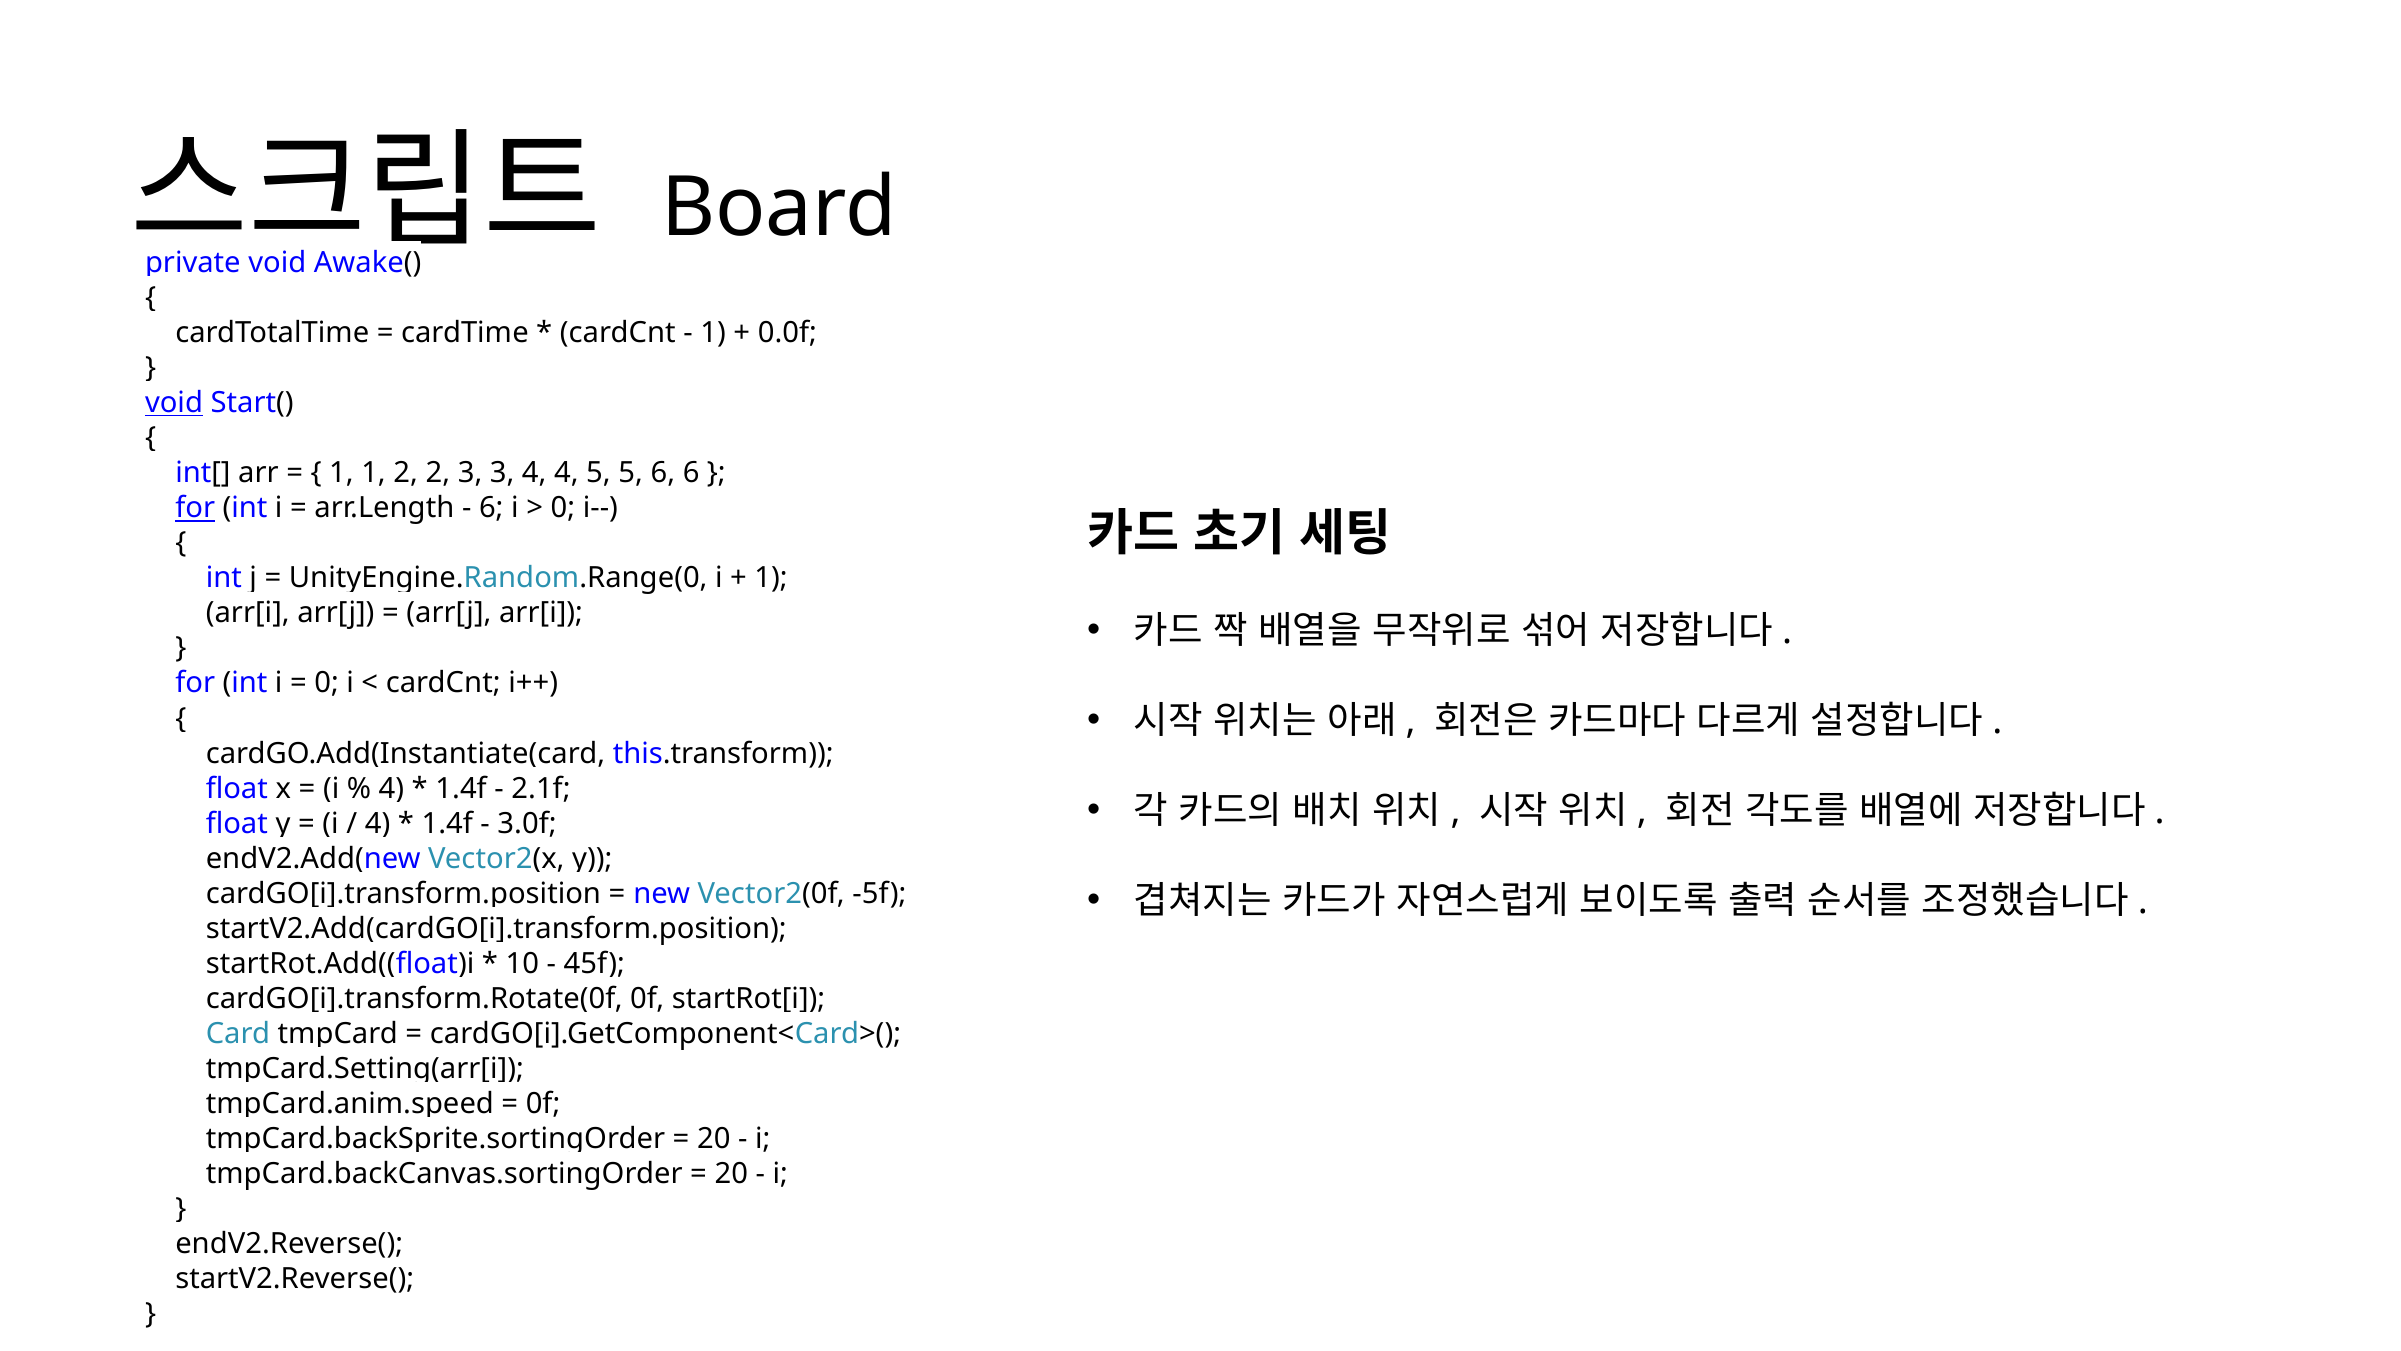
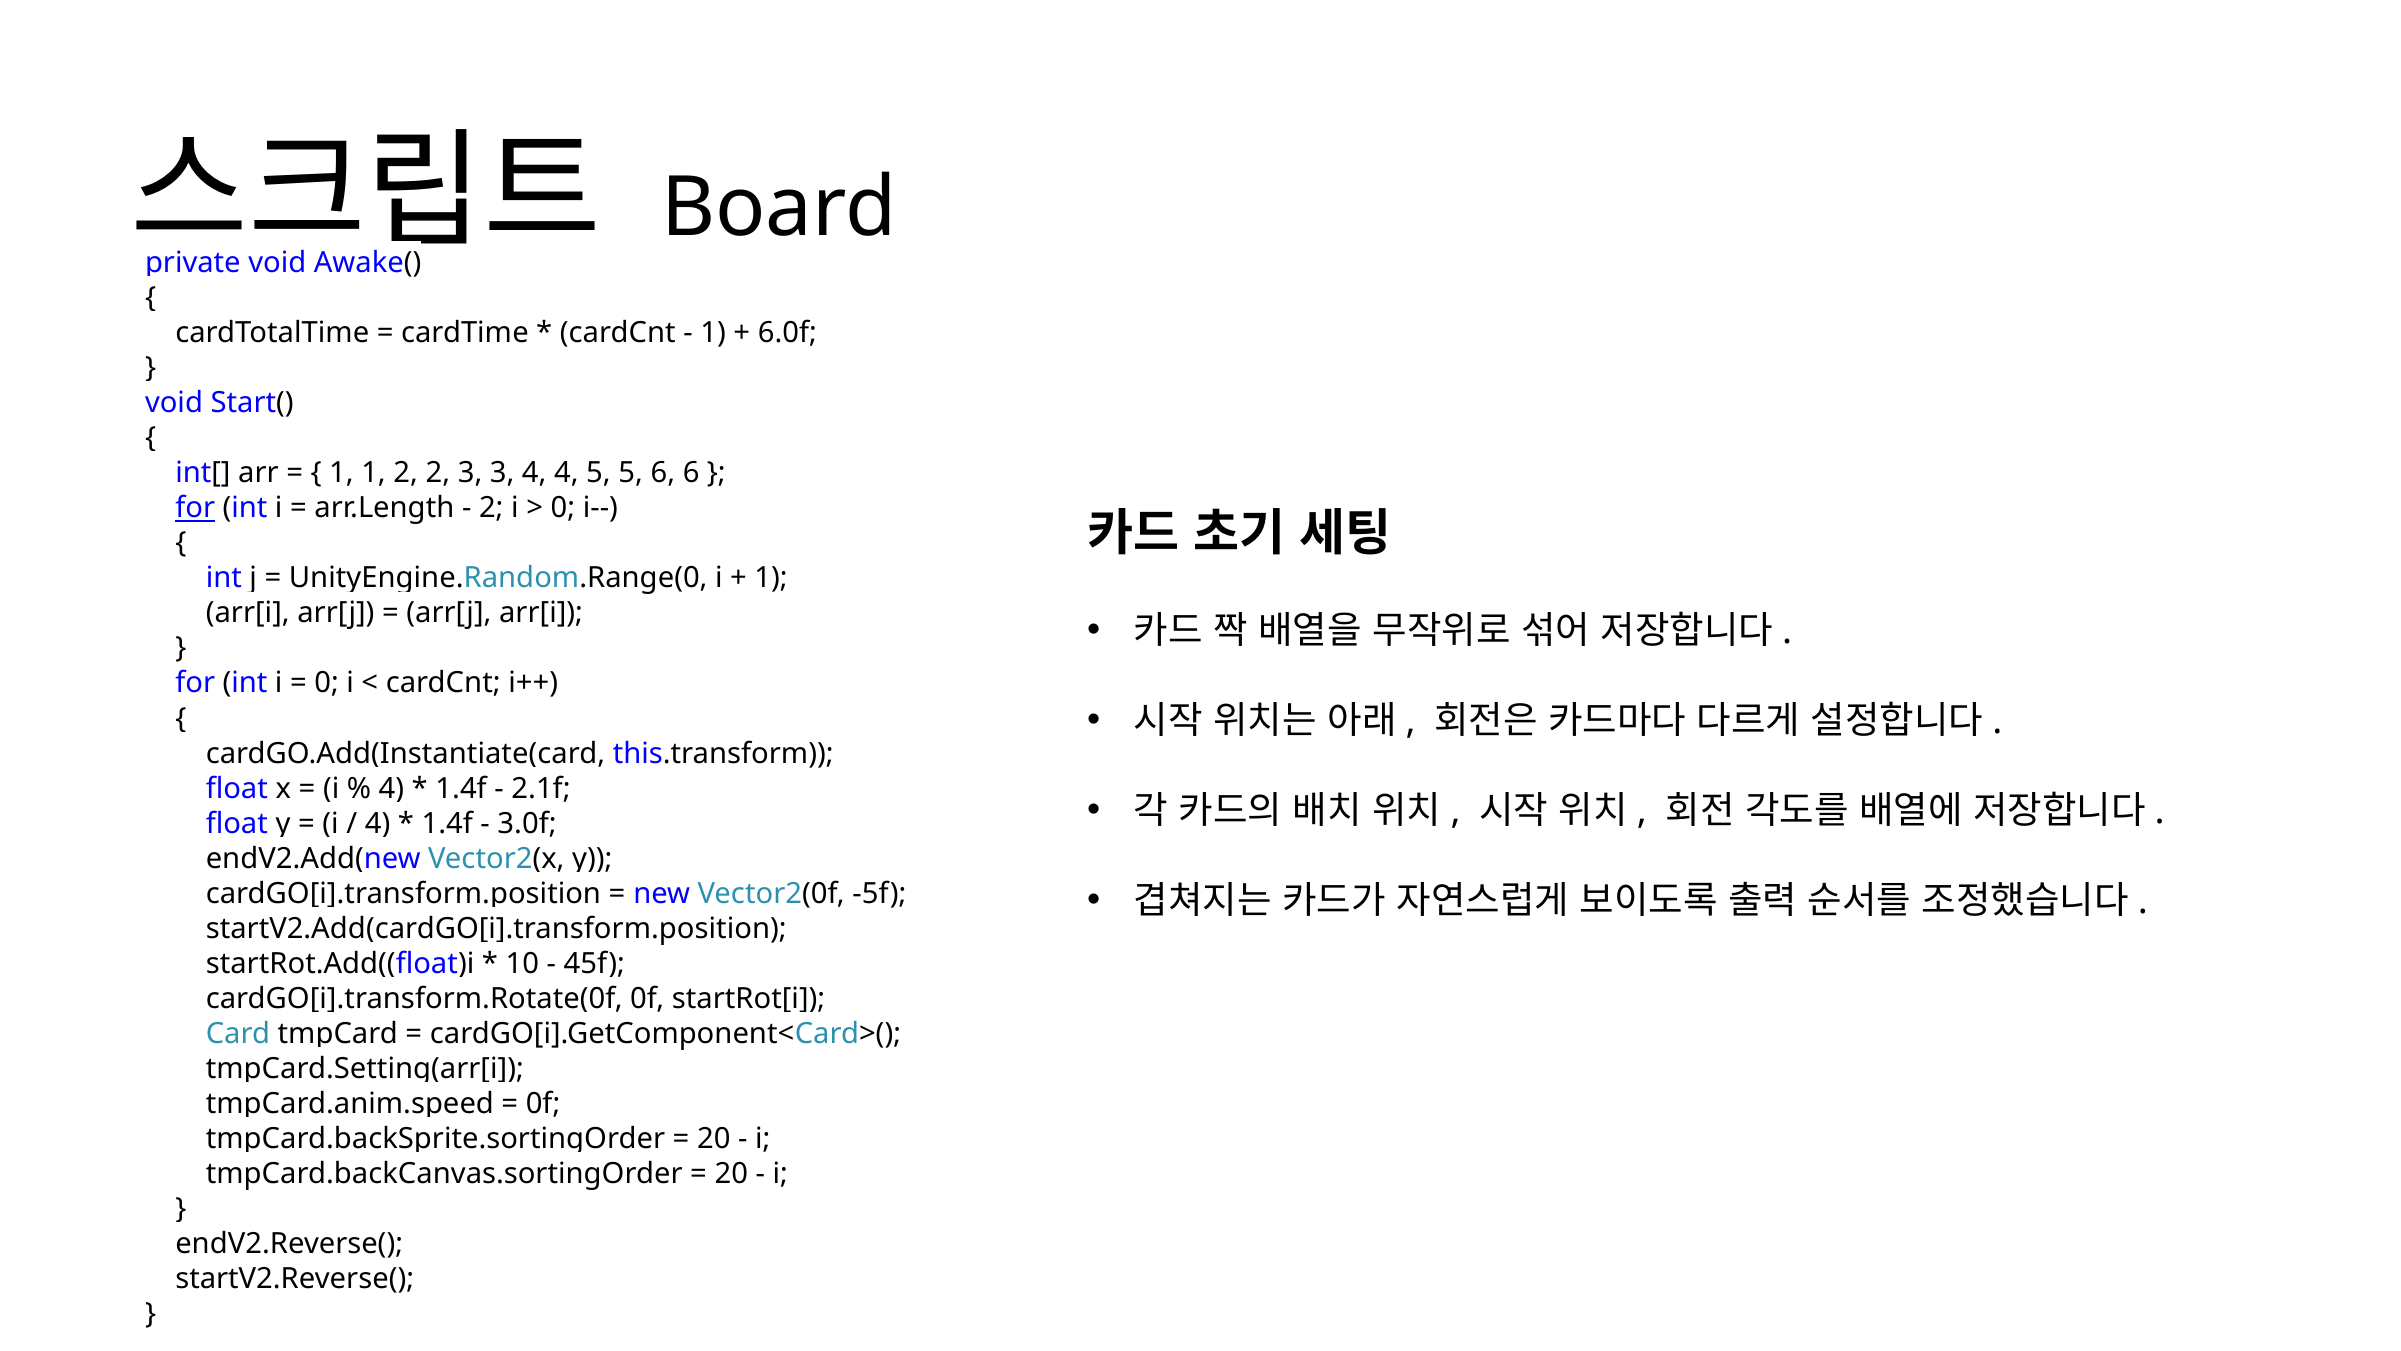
0.0f: 0.0f -> 6.0f
void at (174, 403) underline: present -> none
6 at (491, 508): 6 -> 2
